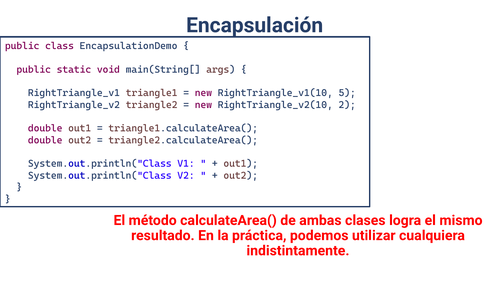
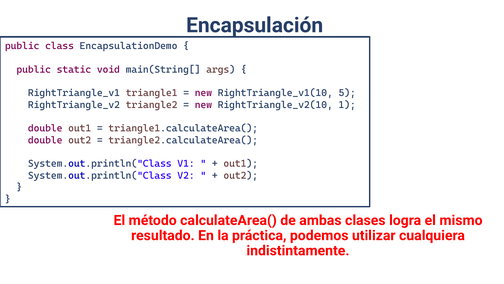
2: 2 -> 1
